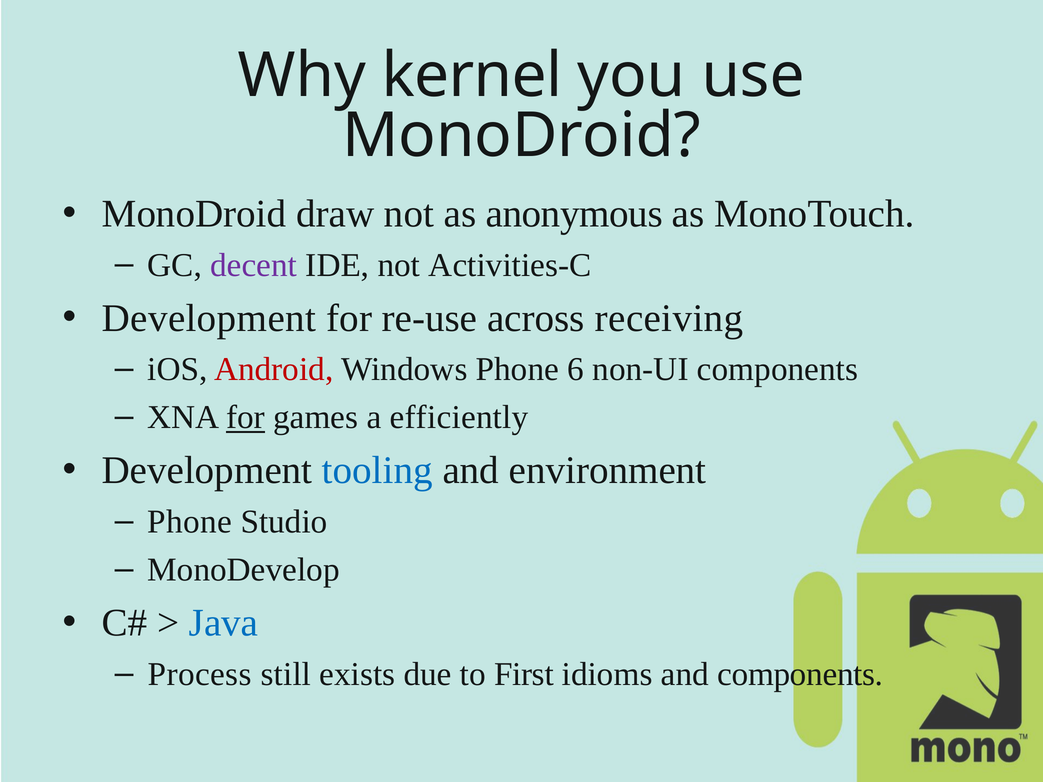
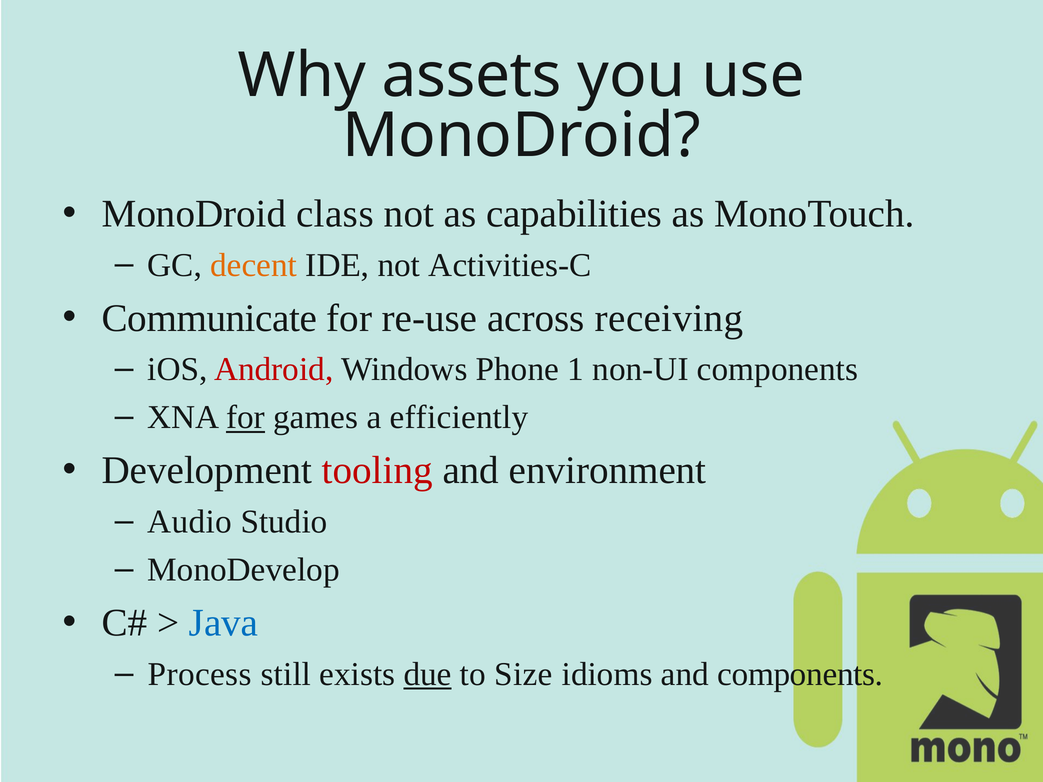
kernel: kernel -> assets
draw: draw -> class
anonymous: anonymous -> capabilities
decent colour: purple -> orange
Development at (209, 318): Development -> Communicate
6: 6 -> 1
tooling colour: blue -> red
Phone at (190, 522): Phone -> Audio
due underline: none -> present
First: First -> Size
